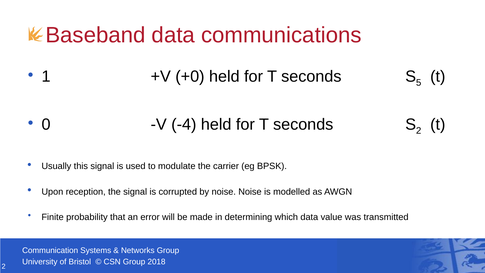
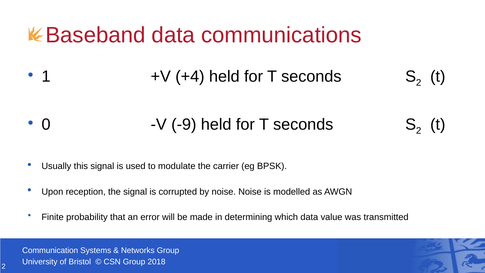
+0: +0 -> +4
5 at (419, 83): 5 -> 2
-4: -4 -> -9
